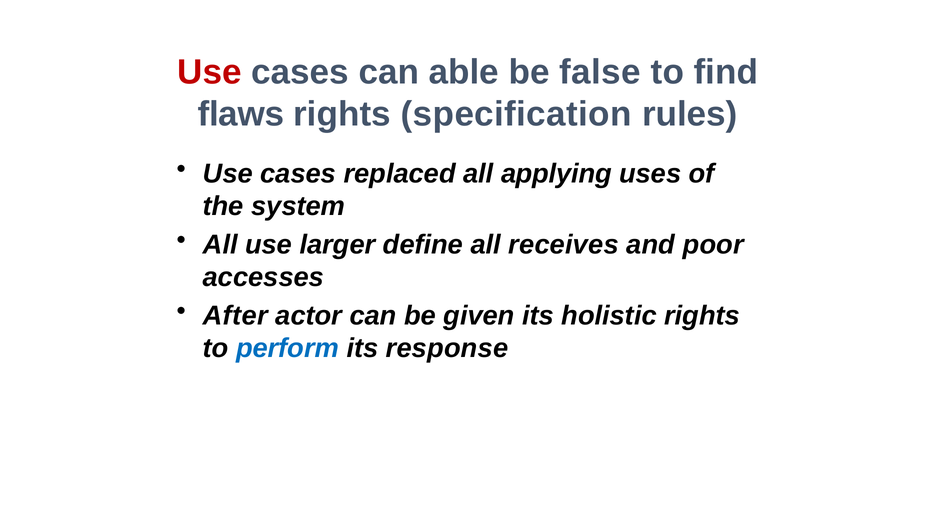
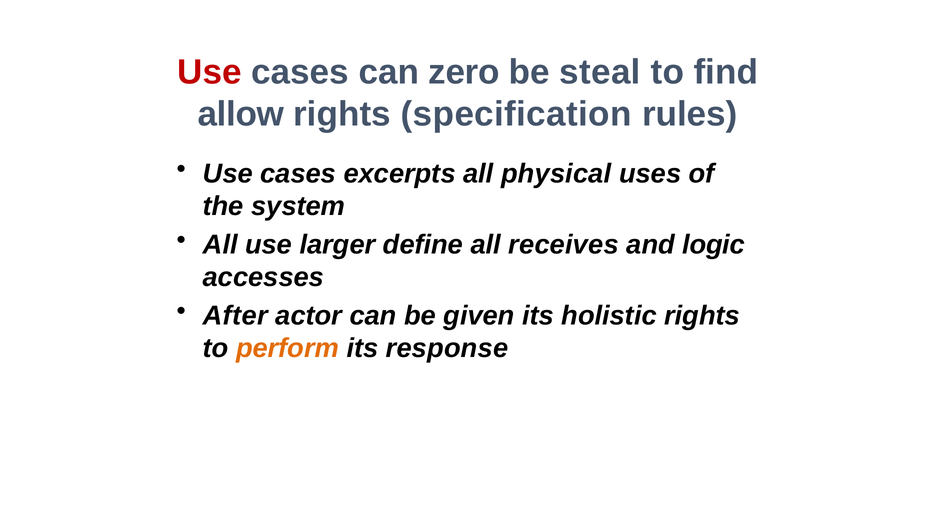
able: able -> zero
false: false -> steal
flaws: flaws -> allow
replaced: replaced -> excerpts
applying: applying -> physical
poor: poor -> logic
perform colour: blue -> orange
